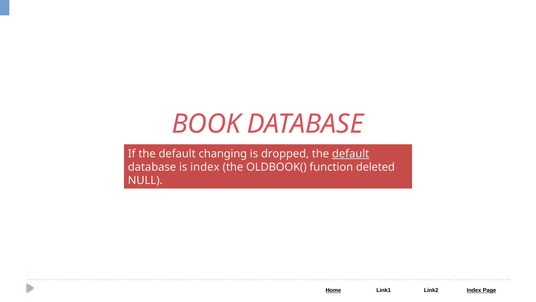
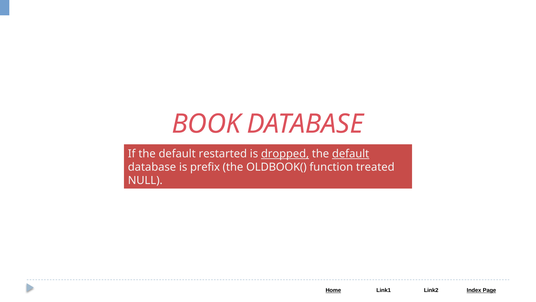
changing: changing -> restarted
dropped underline: none -> present
is index: index -> prefix
deleted: deleted -> treated
